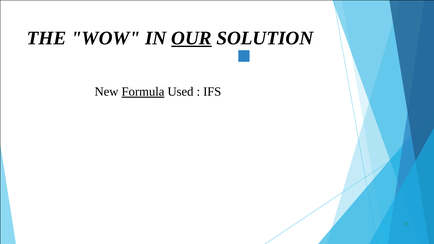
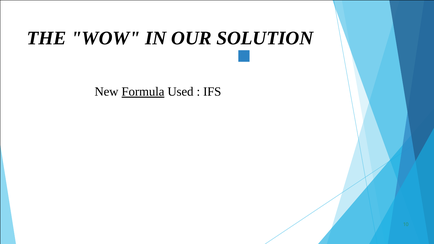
OUR underline: present -> none
